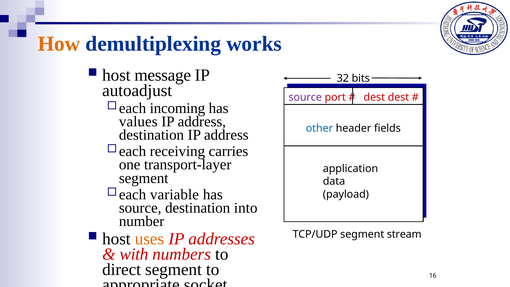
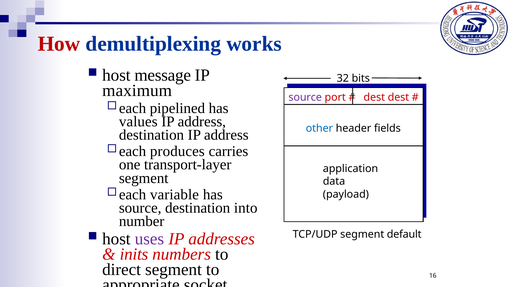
How colour: orange -> red
autoadjust: autoadjust -> maximum
incoming: incoming -> pipelined
receiving: receiving -> produces
stream: stream -> default
uses colour: orange -> purple
with: with -> inits
